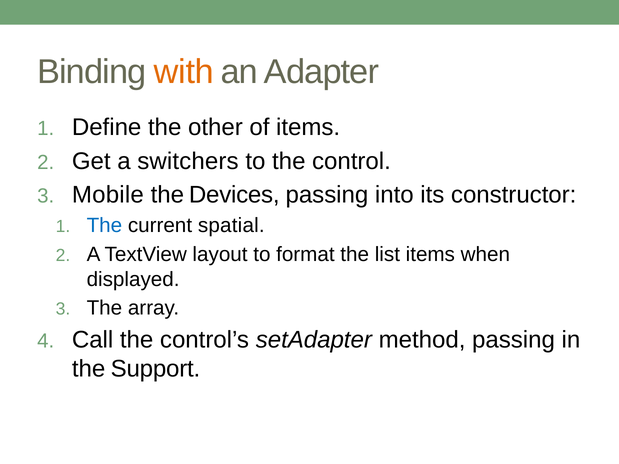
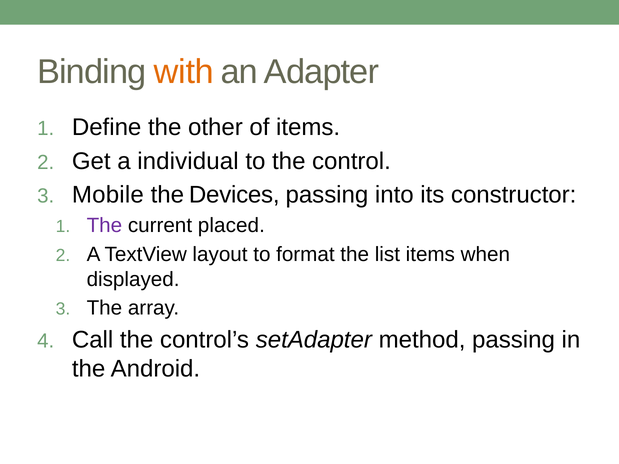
switchers: switchers -> individual
The at (104, 226) colour: blue -> purple
spatial: spatial -> placed
Support: Support -> Android
